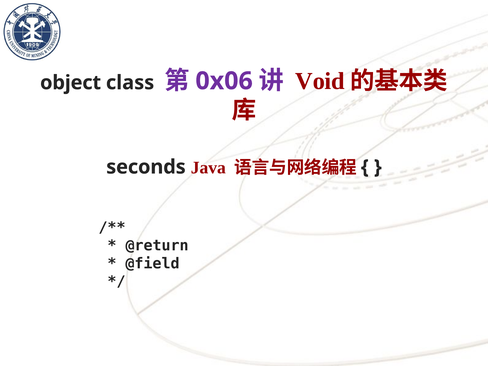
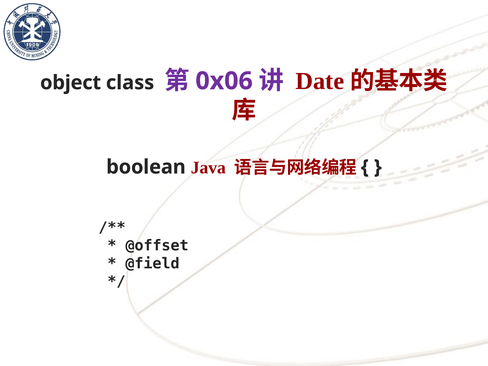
Void: Void -> Date
seconds: seconds -> boolean
@return: @return -> @offset
